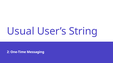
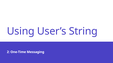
Usual: Usual -> Using
